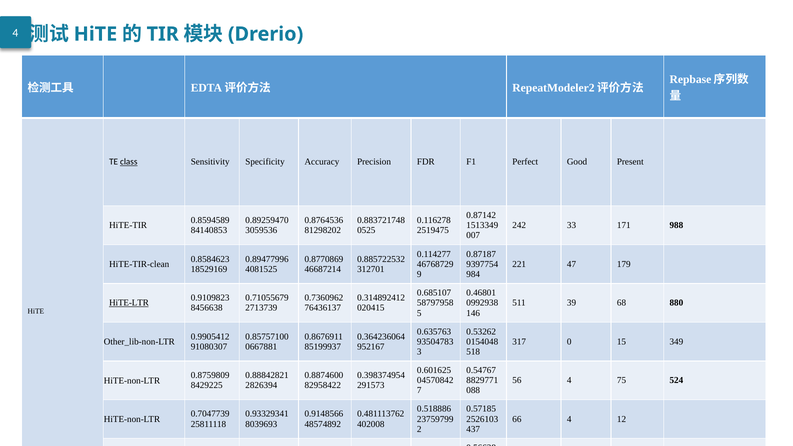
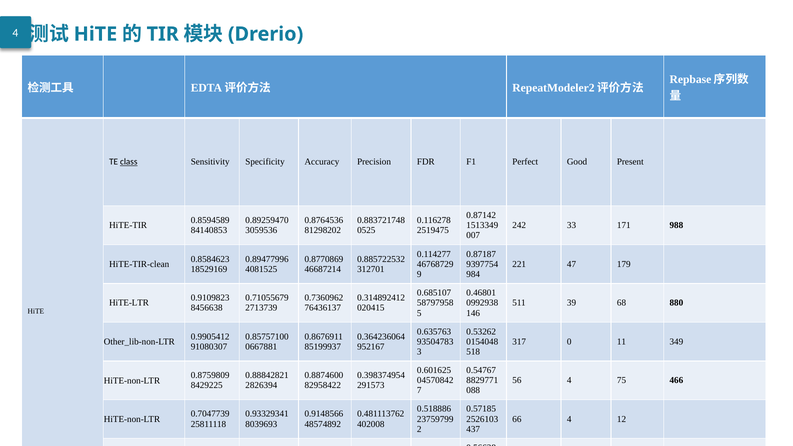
HiTE-LTR underline: present -> none
15: 15 -> 11
524: 524 -> 466
